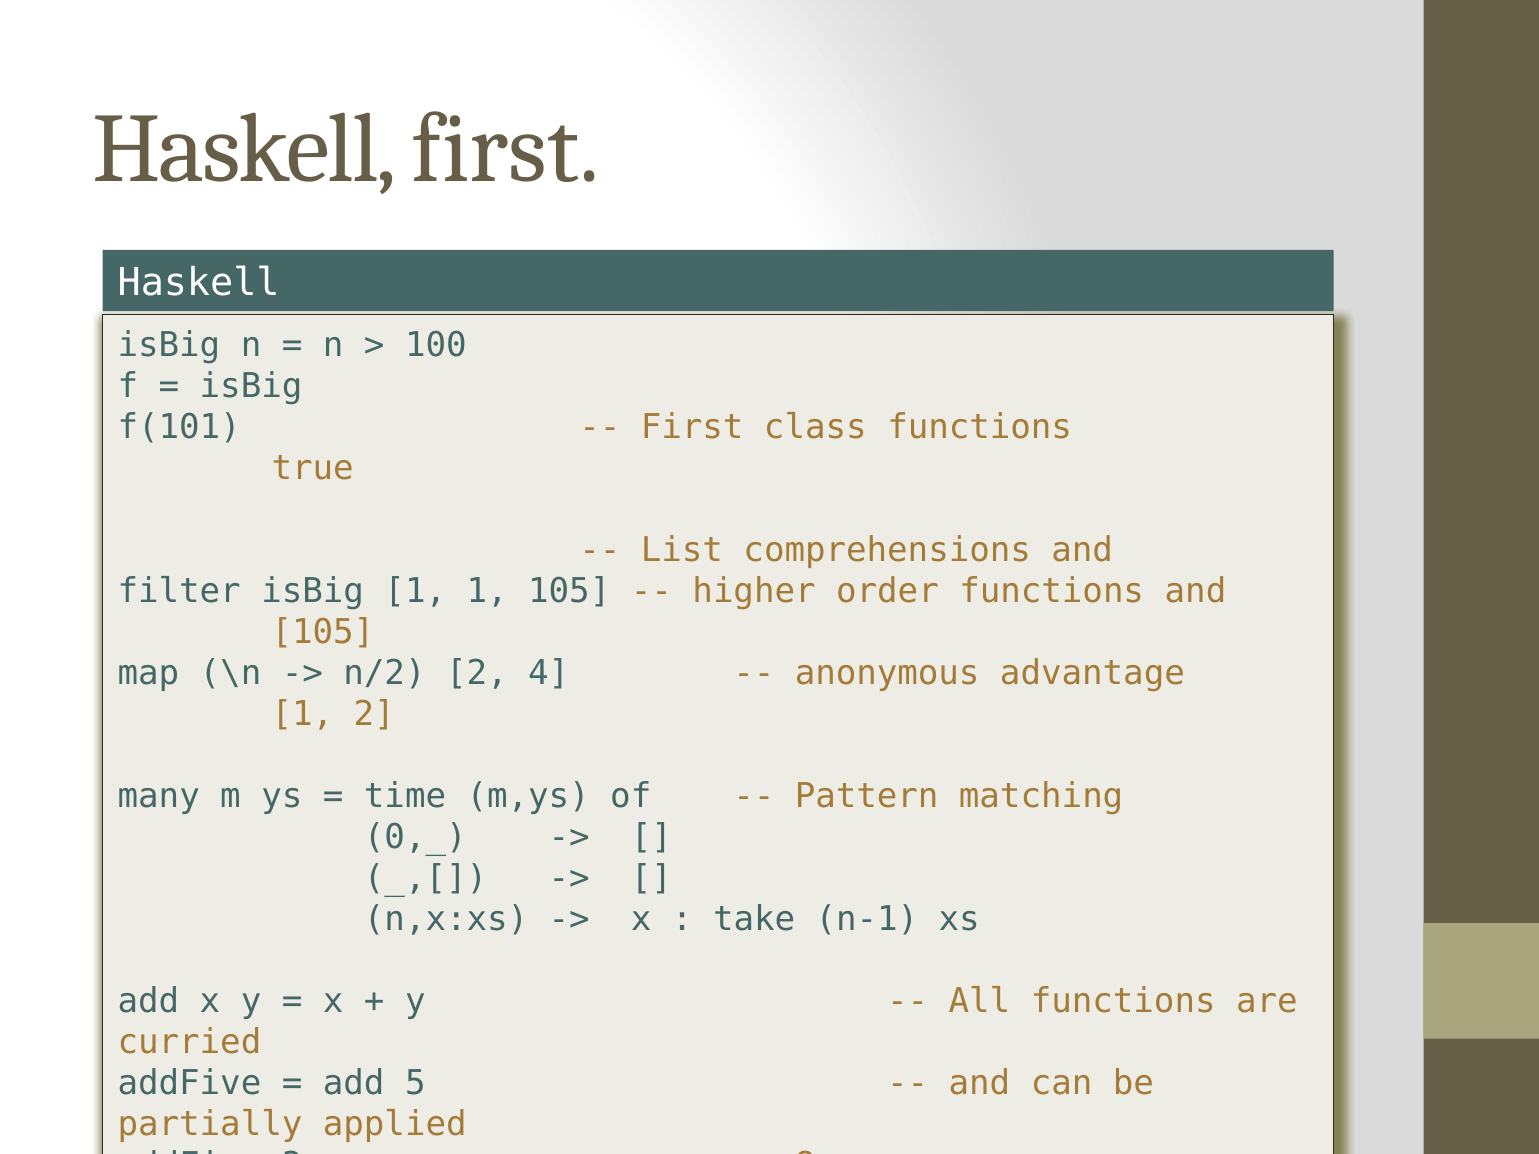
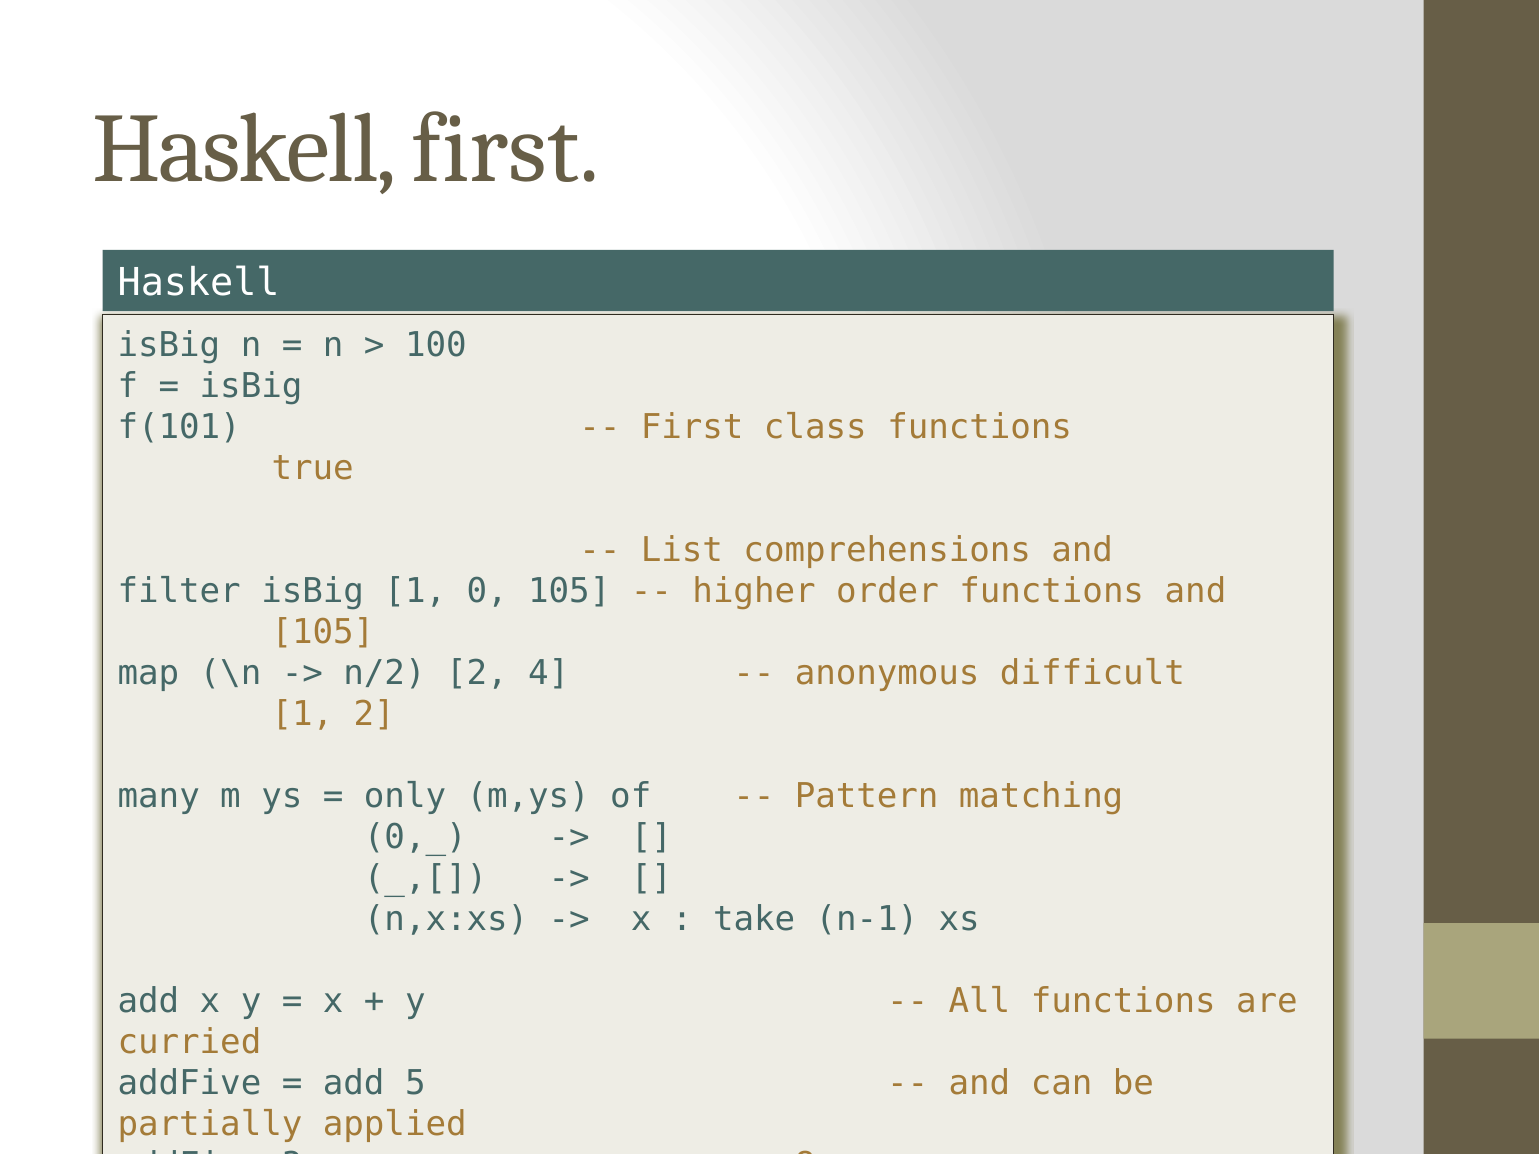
1 1: 1 -> 0
advantage: advantage -> difficult
time: time -> only
